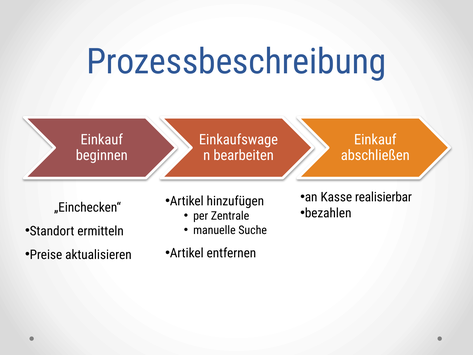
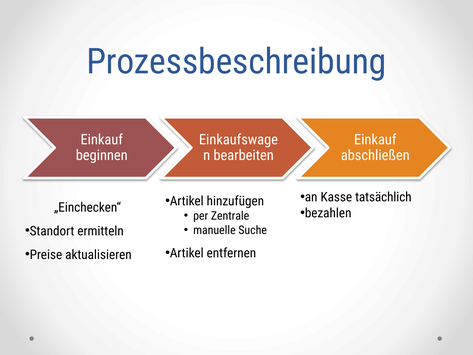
realisierbar: realisierbar -> tatsächlich
